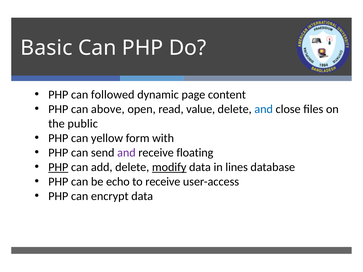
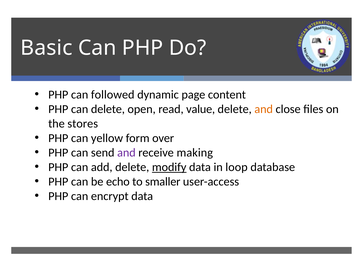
can above: above -> delete
and at (264, 109) colour: blue -> orange
public: public -> stores
with: with -> over
floating: floating -> making
PHP at (58, 167) underline: present -> none
lines: lines -> loop
to receive: receive -> smaller
